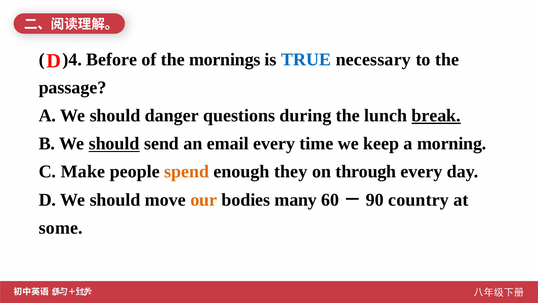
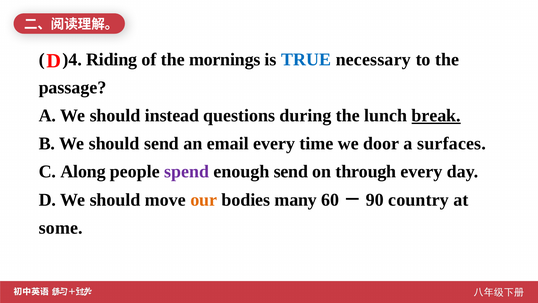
Before: Before -> Riding
danger: danger -> instead
should at (114, 144) underline: present -> none
keep: keep -> door
morning: morning -> surfaces
Make: Make -> Along
spend colour: orange -> purple
enough they: they -> send
